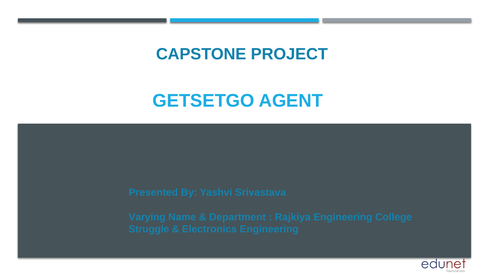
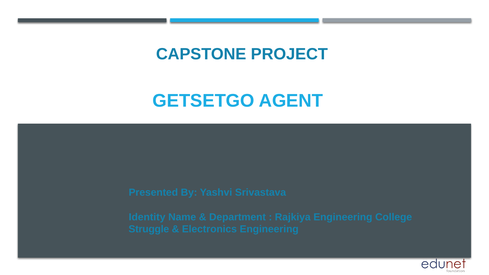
Varying: Varying -> Identity
